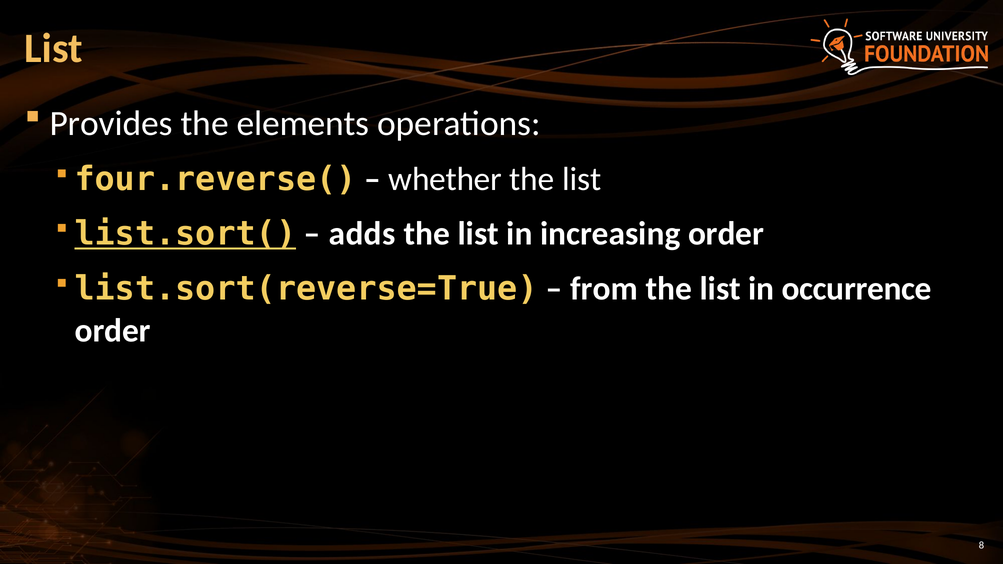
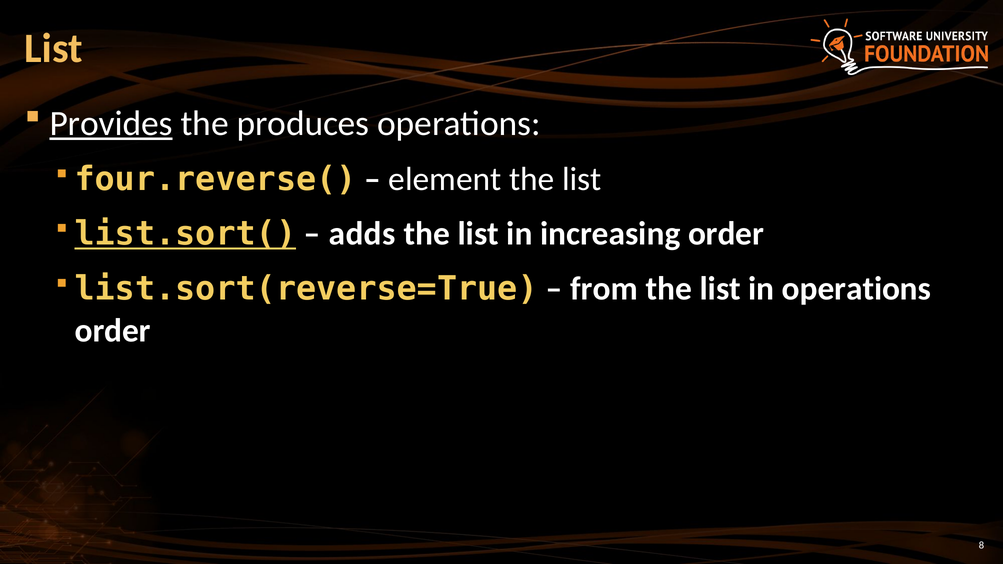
Provides underline: none -> present
elements: elements -> produces
whether: whether -> element
in occurrence: occurrence -> operations
